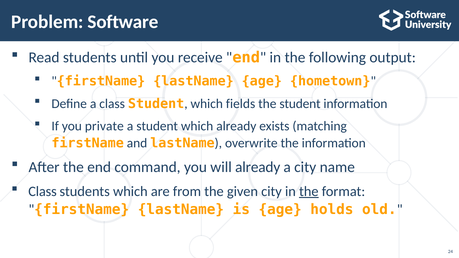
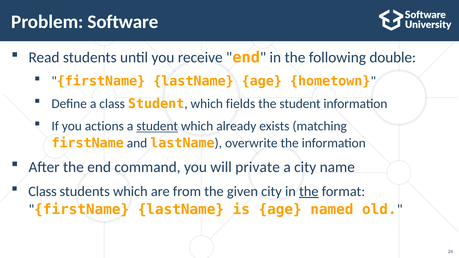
output: output -> double
private: private -> actions
student at (157, 126) underline: none -> present
will already: already -> private
holds: holds -> named
